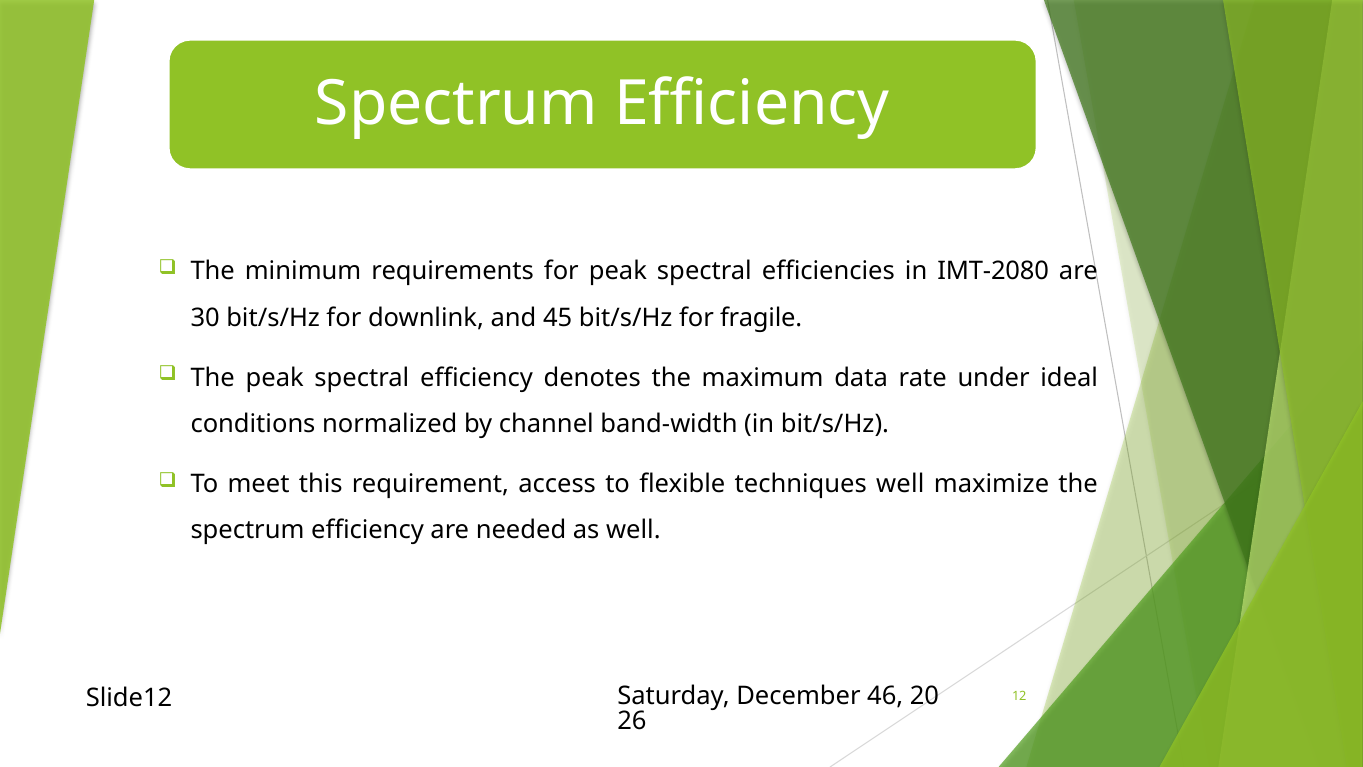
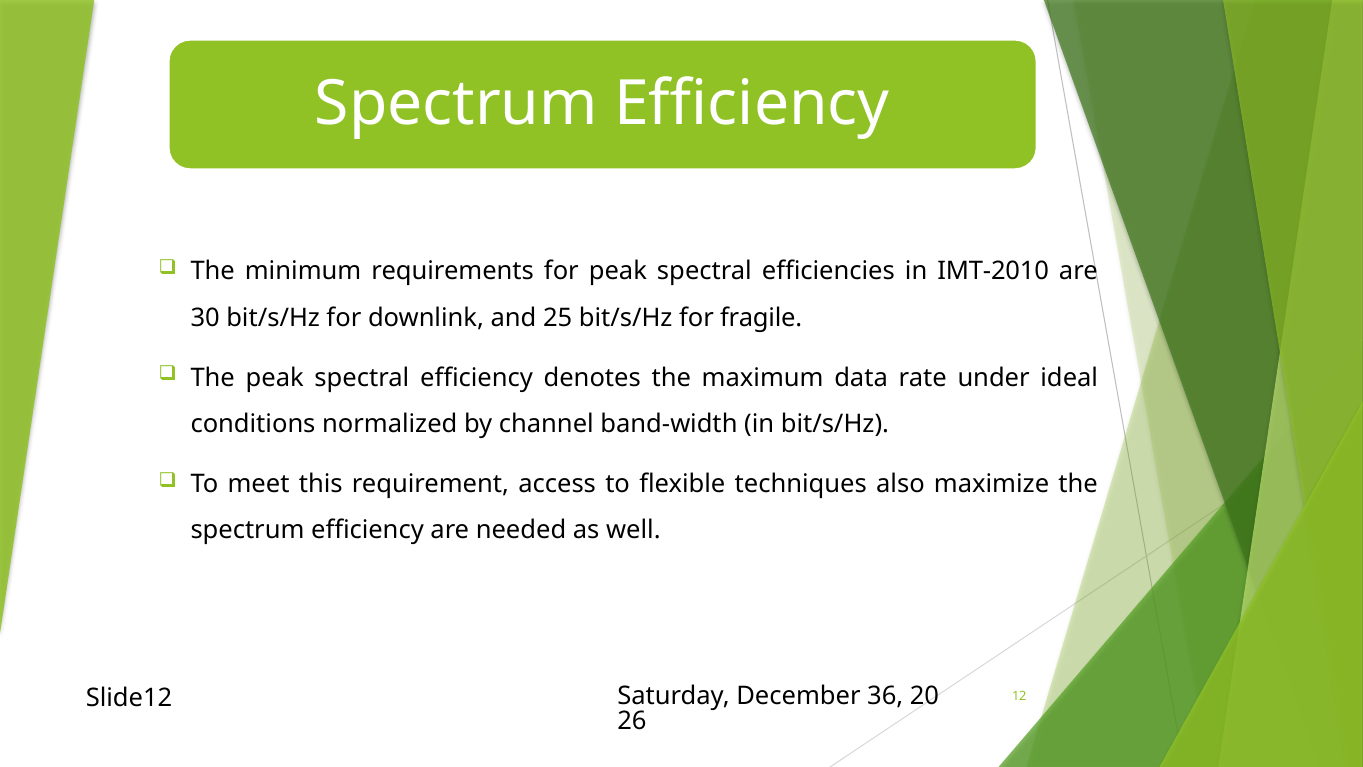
IMT-2080: IMT-2080 -> IMT-2010
45: 45 -> 25
techniques well: well -> also
46: 46 -> 36
